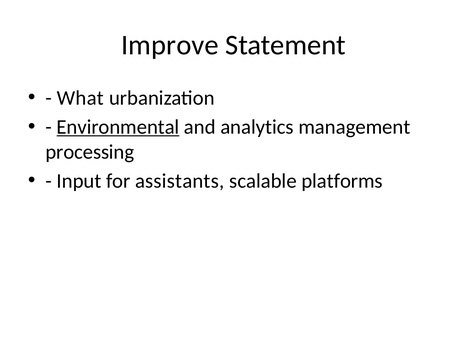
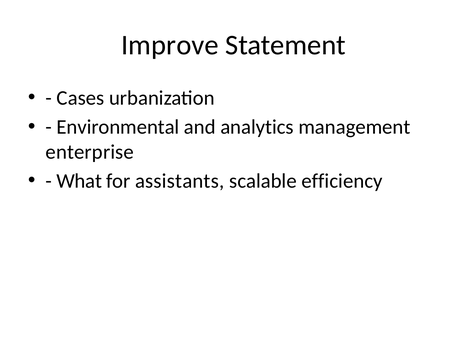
What: What -> Cases
Environmental underline: present -> none
processing: processing -> enterprise
Input: Input -> What
platforms: platforms -> efficiency
